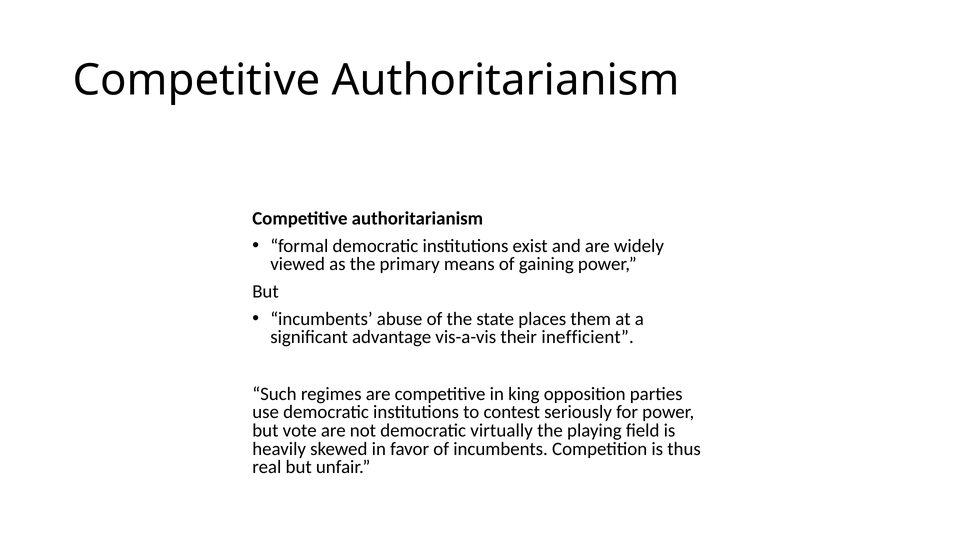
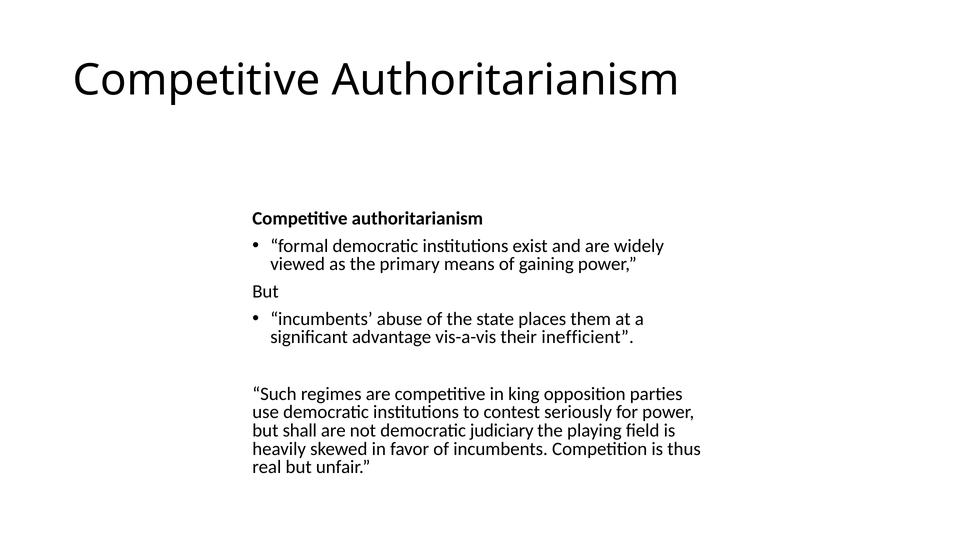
vote: vote -> shall
virtually: virtually -> judiciary
